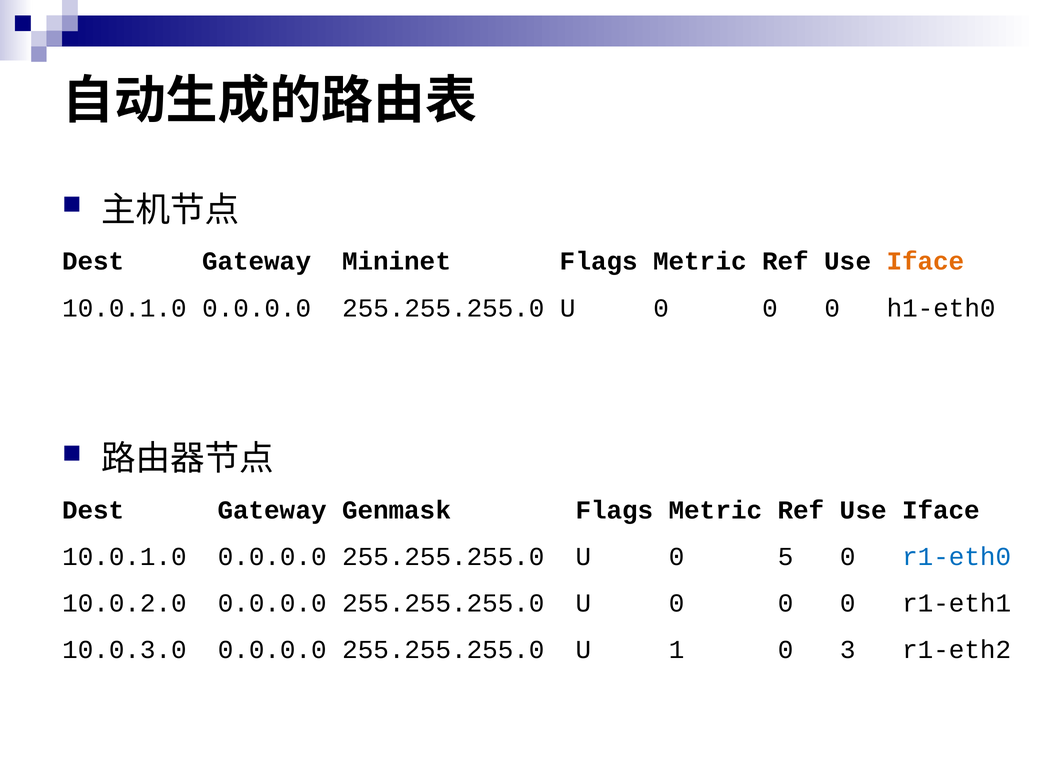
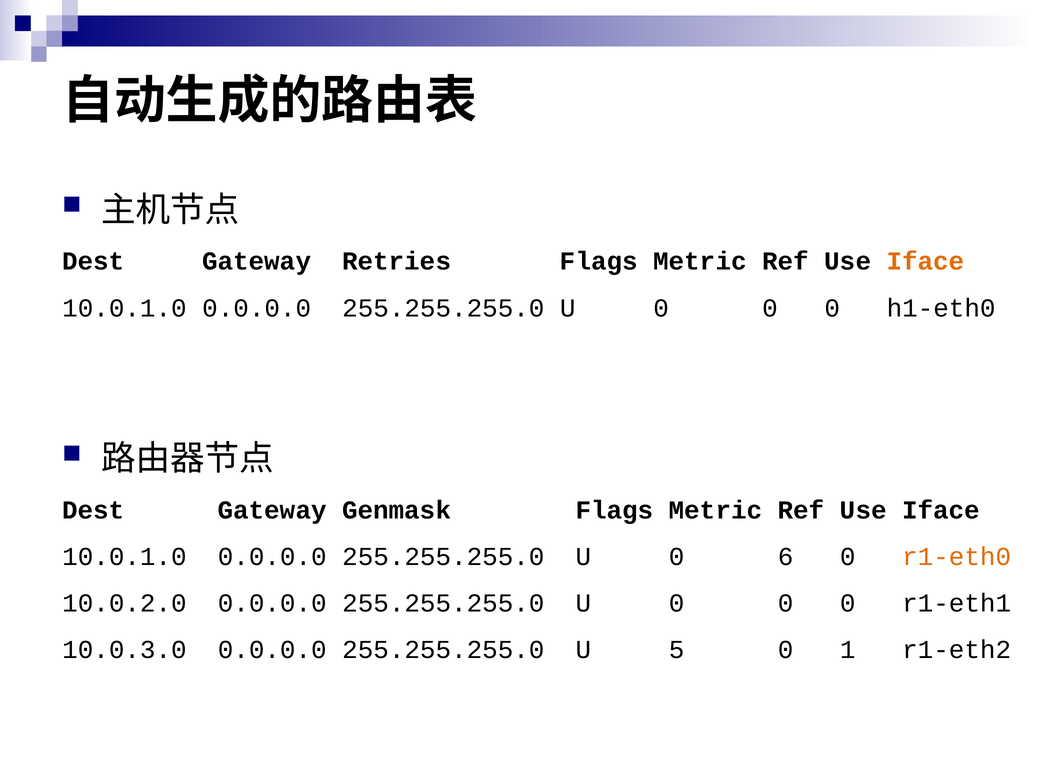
Mininet: Mininet -> Retries
5: 5 -> 6
r1-eth0 colour: blue -> orange
1: 1 -> 5
3: 3 -> 1
